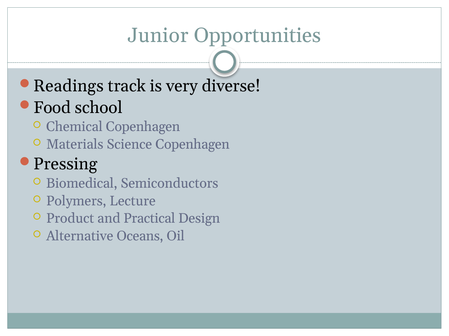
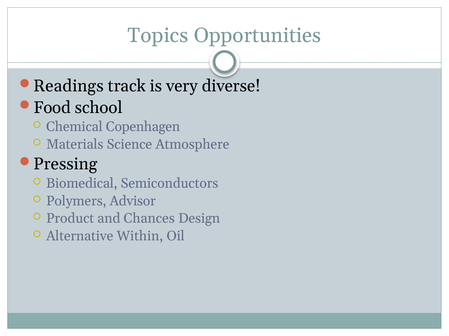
Junior: Junior -> Topics
Science Copenhagen: Copenhagen -> Atmosphere
Lecture: Lecture -> Advisor
Practical: Practical -> Chances
Oceans: Oceans -> Within
